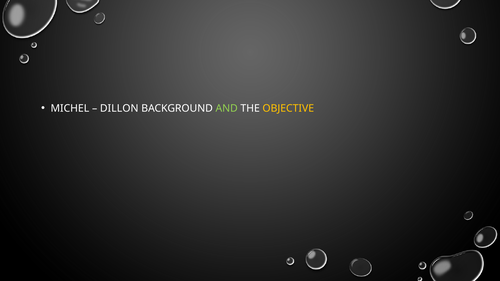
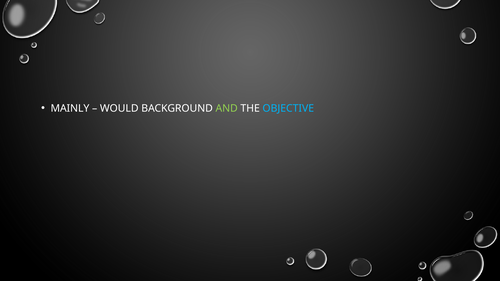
MICHEL: MICHEL -> MAINLY
DILLON: DILLON -> WOULD
OBJECTIVE colour: yellow -> light blue
